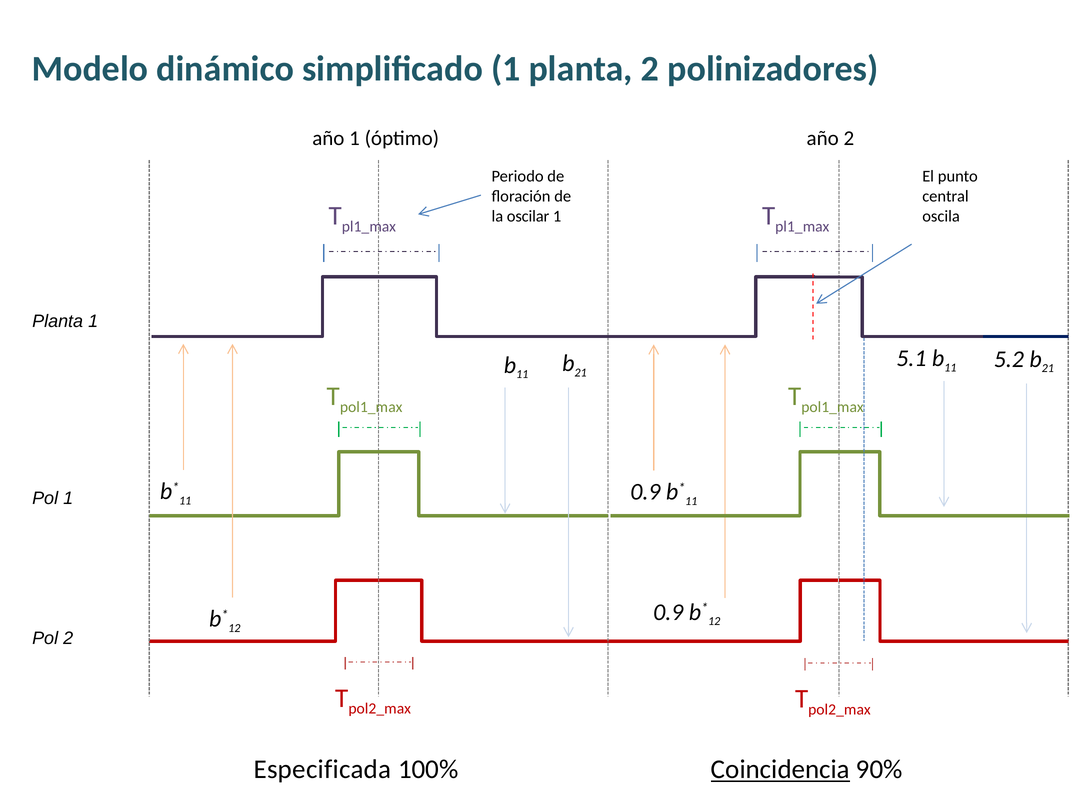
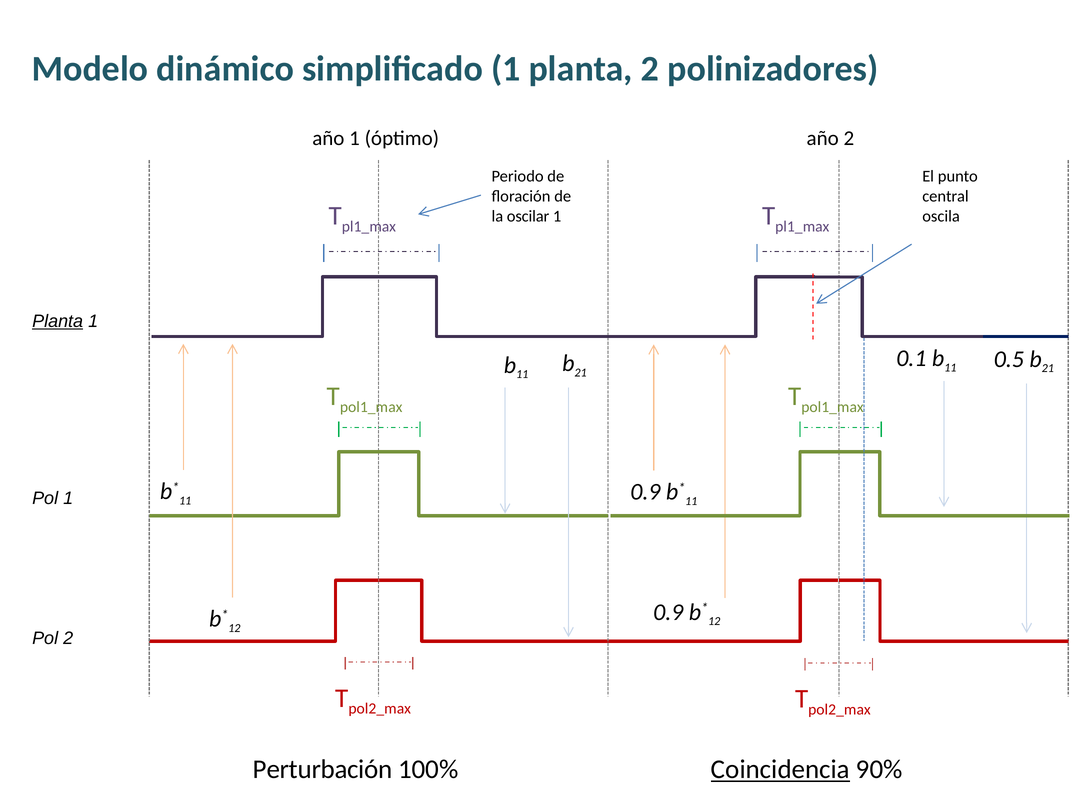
Planta at (58, 321) underline: none -> present
5.1: 5.1 -> 0.1
5.2: 5.2 -> 0.5
Especificada: Especificada -> Perturbación
